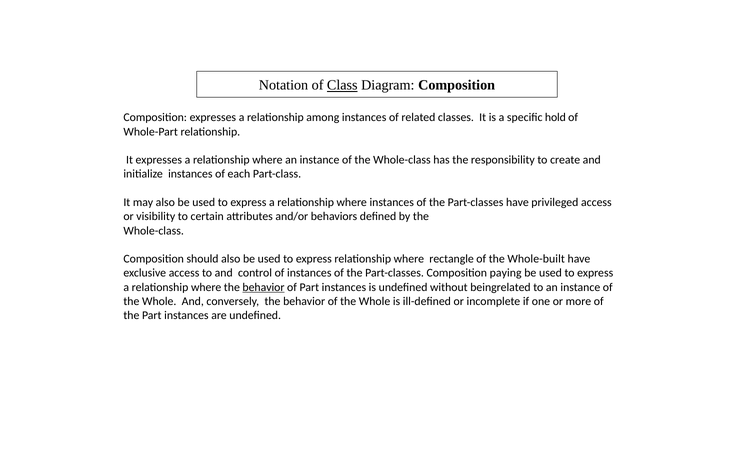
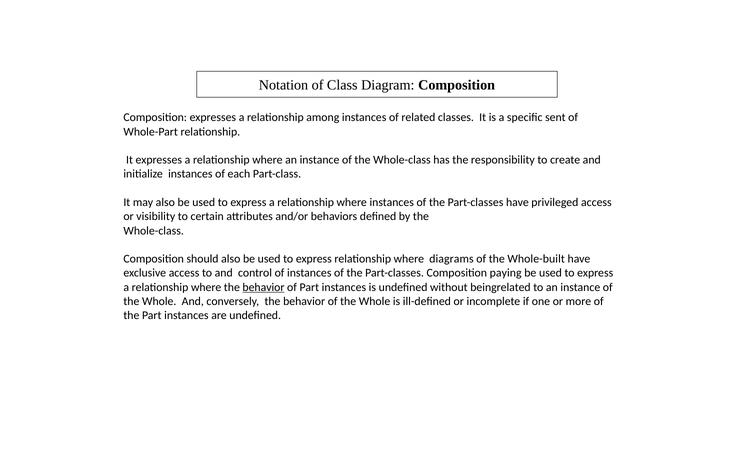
Class underline: present -> none
hold: hold -> sent
rectangle: rectangle -> diagrams
